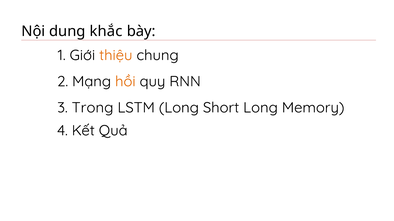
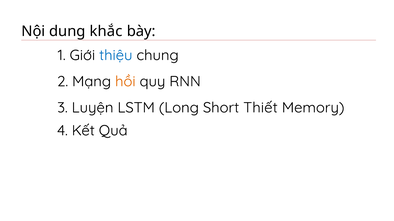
thiệu colour: orange -> blue
Trong: Trong -> Luyện
Short Long: Long -> Thiết
